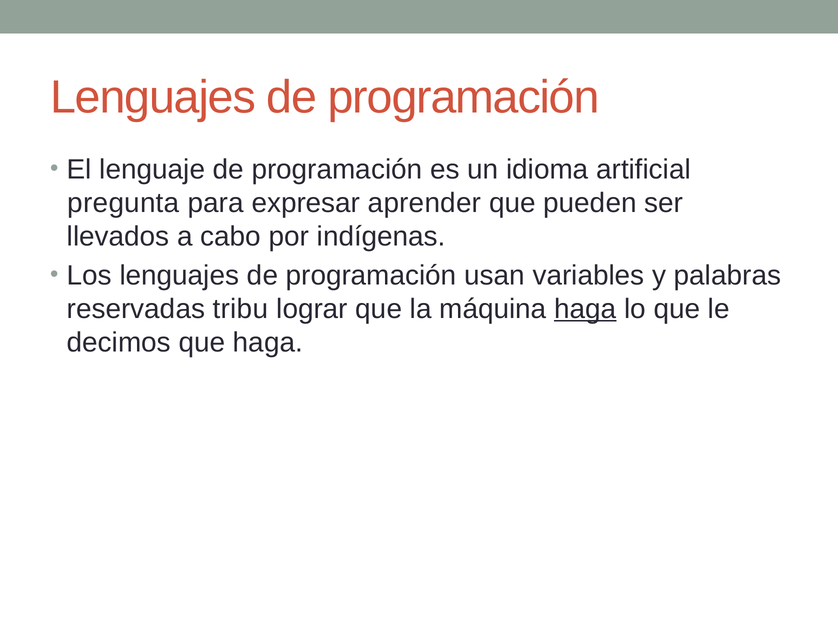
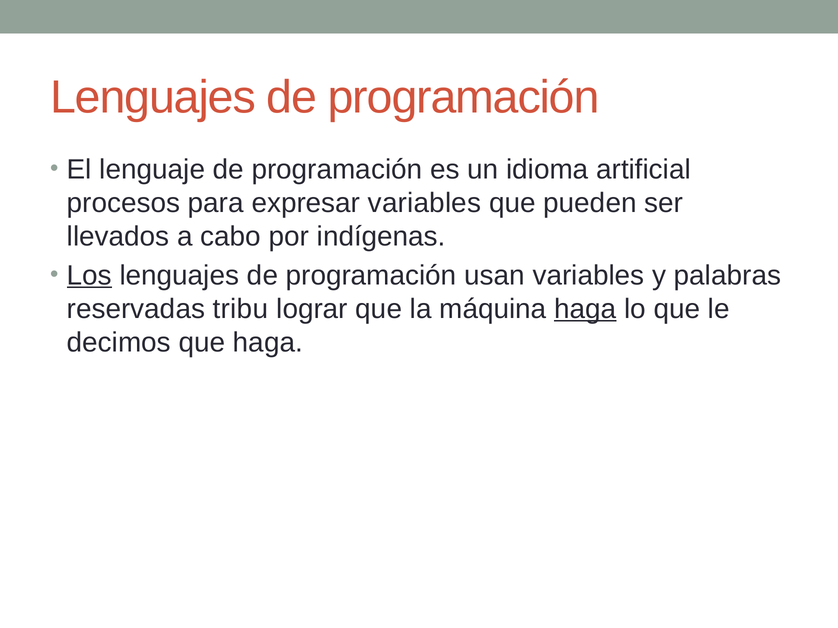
pregunta: pregunta -> procesos
expresar aprender: aprender -> variables
Los underline: none -> present
